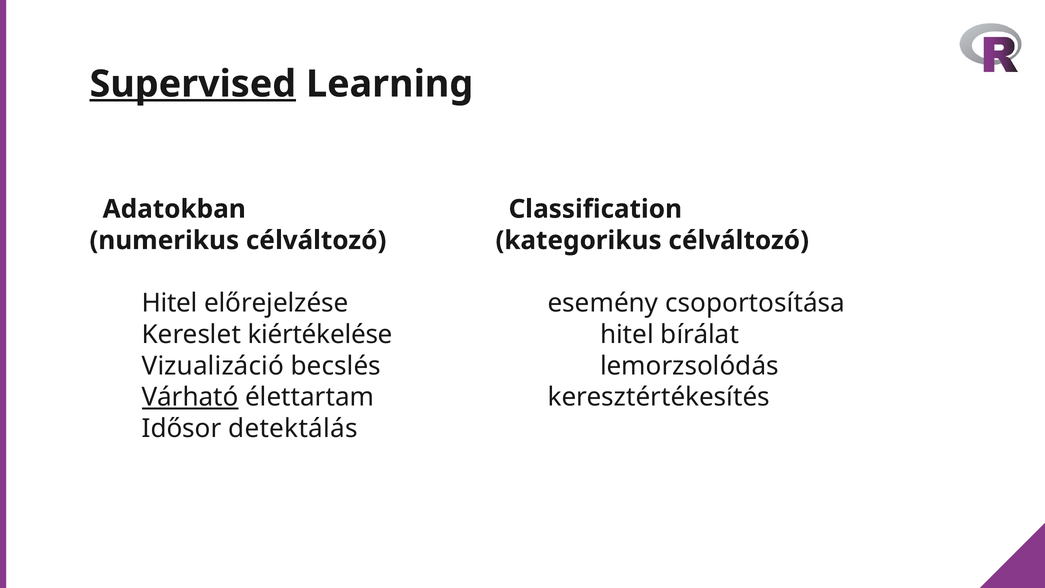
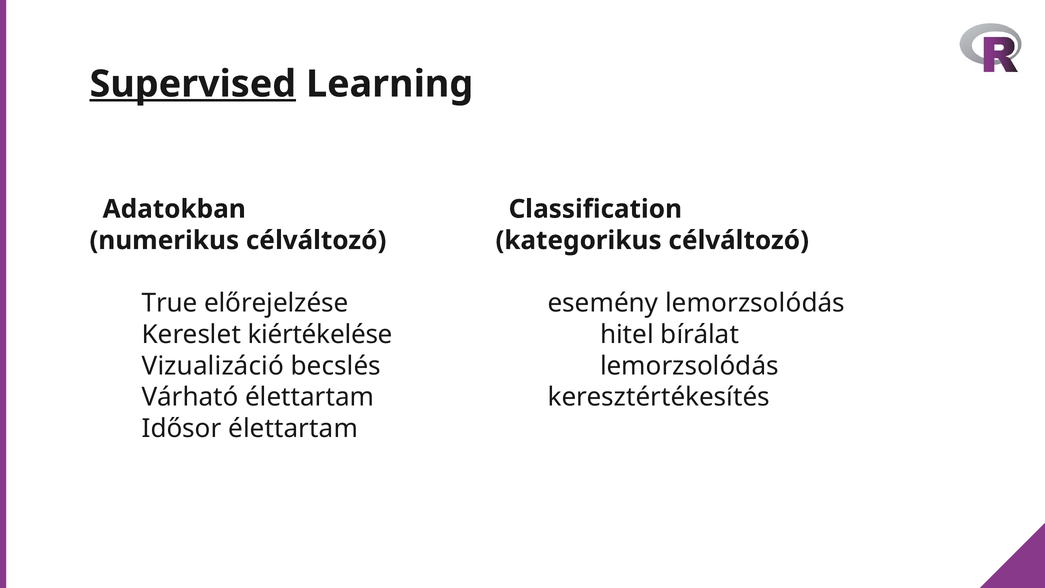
Hitel at (170, 303): Hitel -> True
esemény csoportosítása: csoportosítása -> lemorzsolódás
Várható underline: present -> none
Idősor detektálás: detektálás -> élettartam
